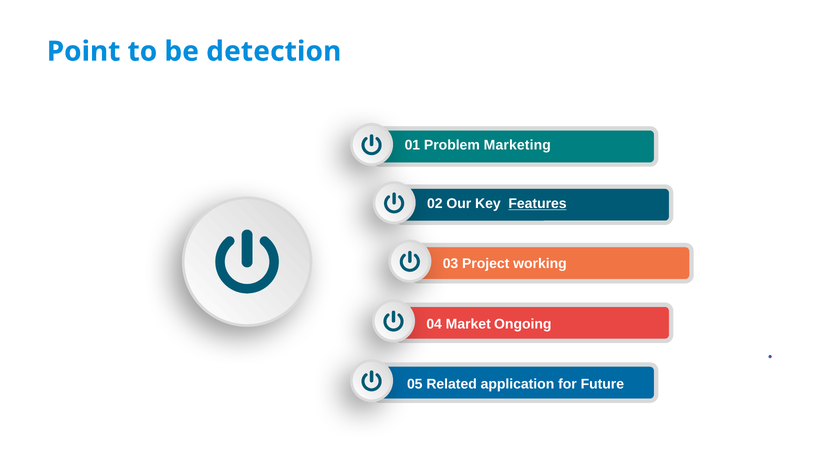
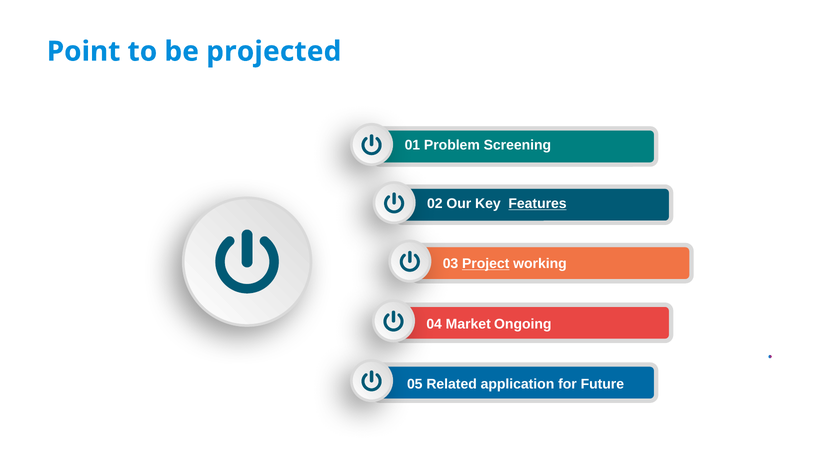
detection: detection -> projected
Marketing: Marketing -> Screening
Project underline: none -> present
